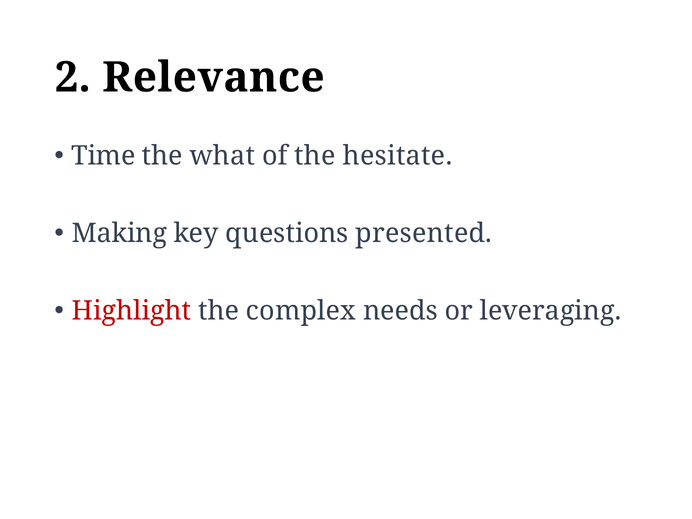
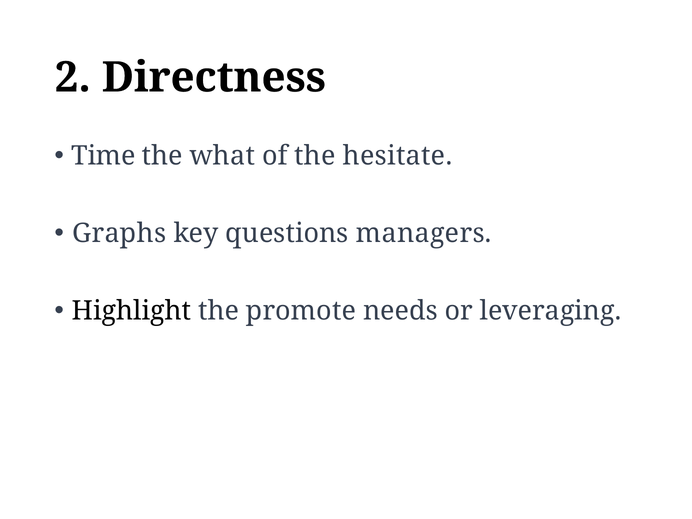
Relevance: Relevance -> Directness
Making: Making -> Graphs
presented: presented -> managers
Highlight colour: red -> black
complex: complex -> promote
